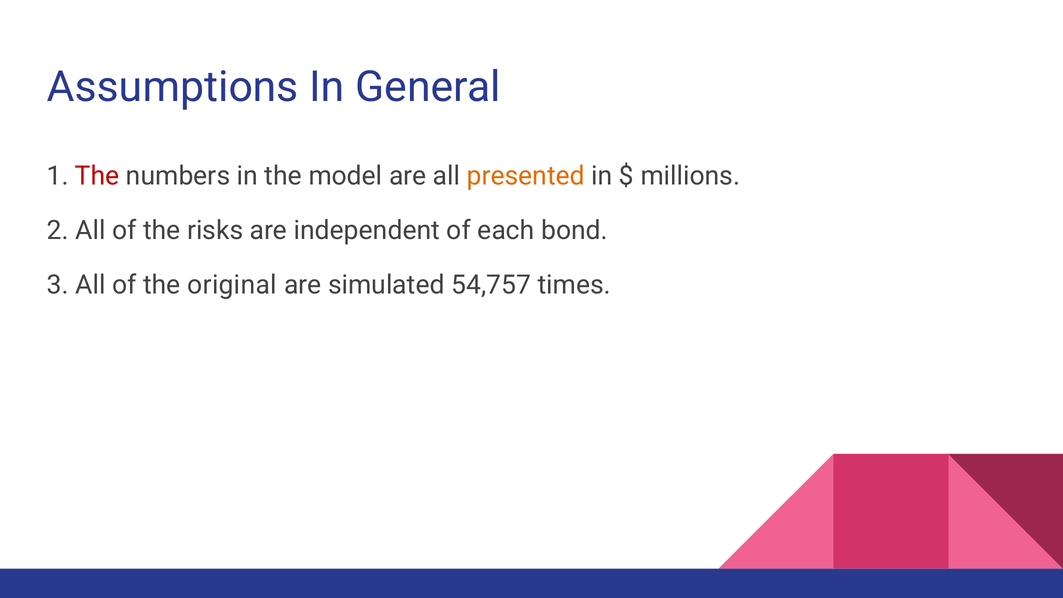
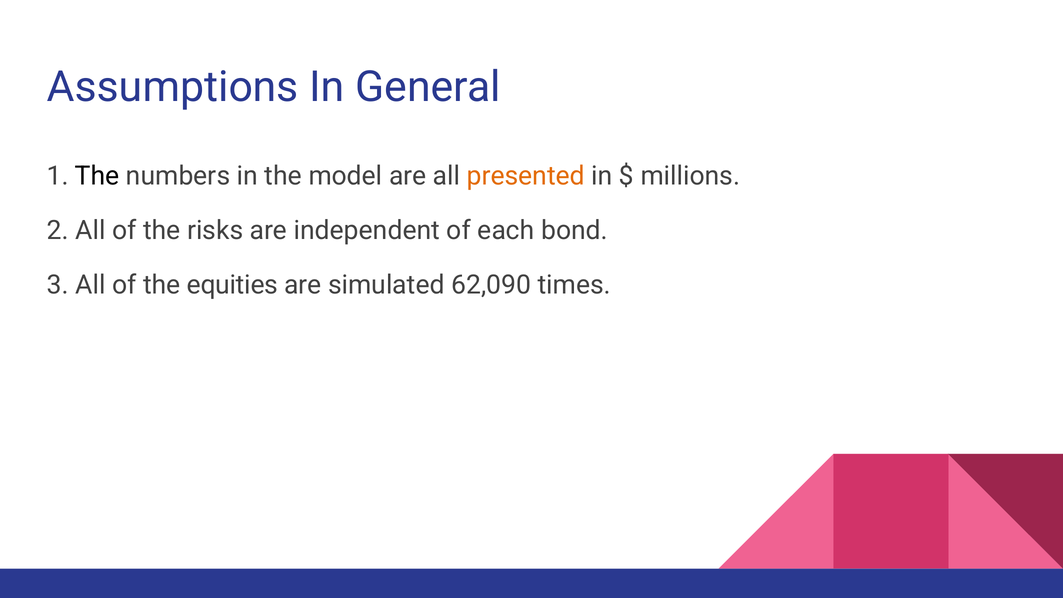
The at (97, 176) colour: red -> black
original: original -> equities
54,757: 54,757 -> 62,090
